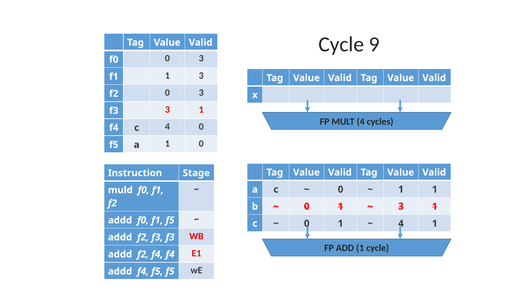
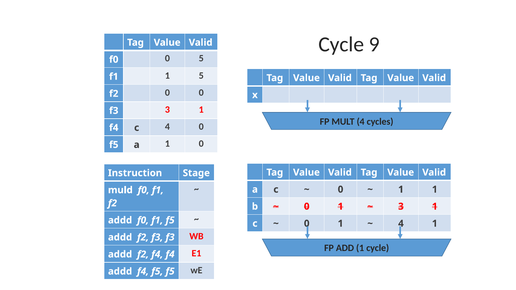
f0 0 3: 3 -> 5
1 3: 3 -> 5
f2 0 3: 3 -> 0
